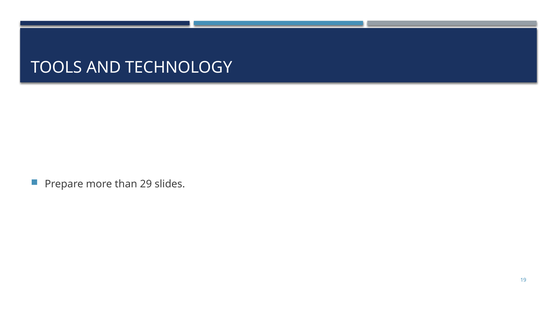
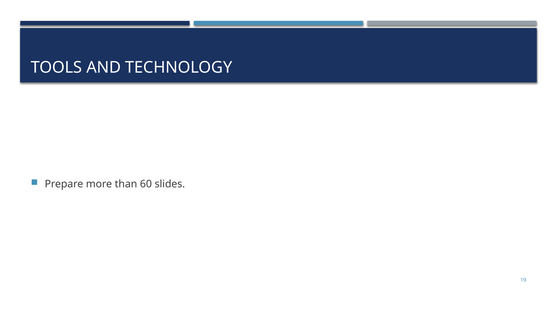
29: 29 -> 60
